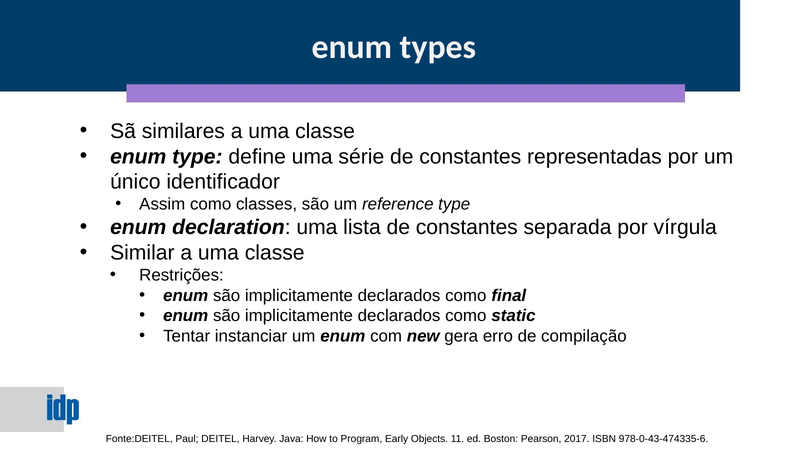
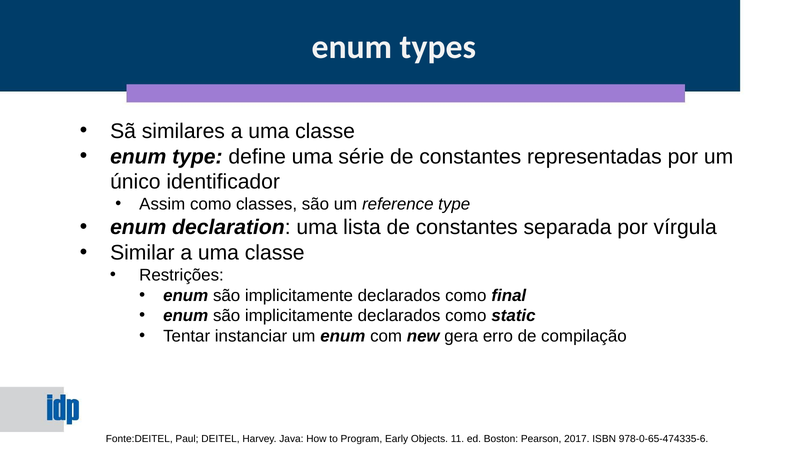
978-0-43-474335-6: 978-0-43-474335-6 -> 978-0-65-474335-6
